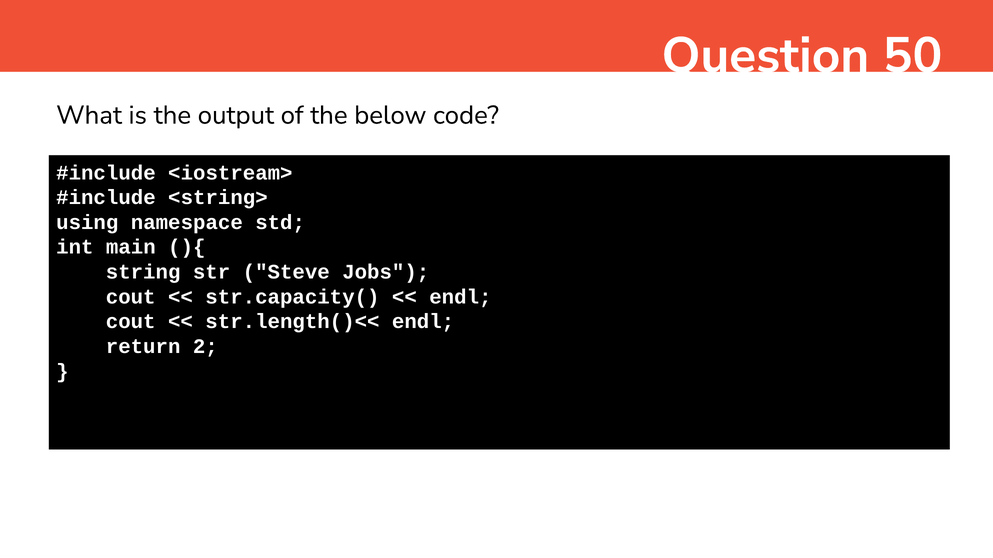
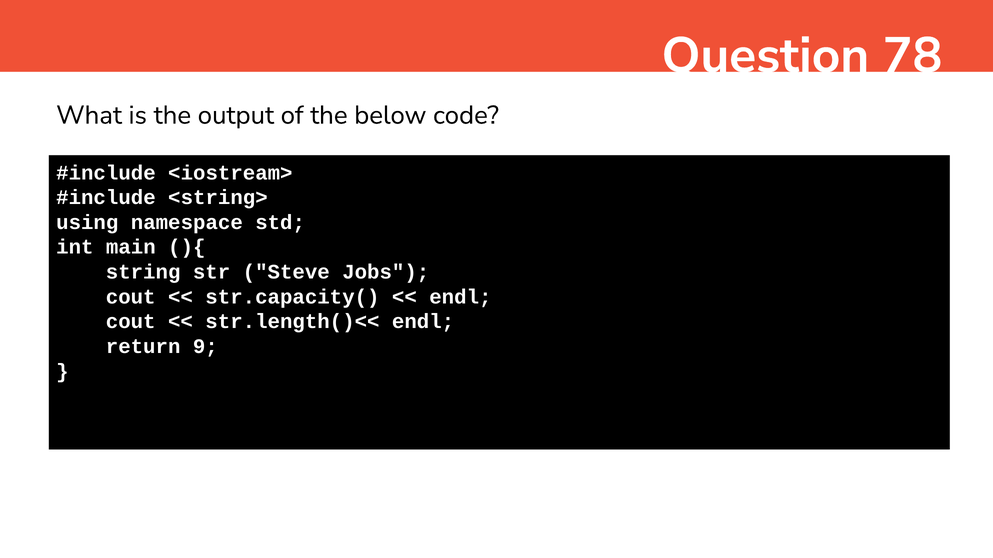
50: 50 -> 78
2: 2 -> 9
